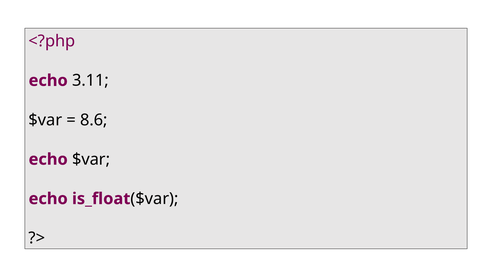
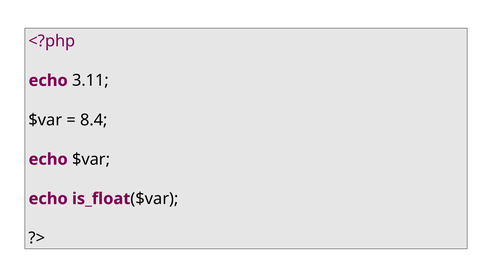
8.6: 8.6 -> 8.4
